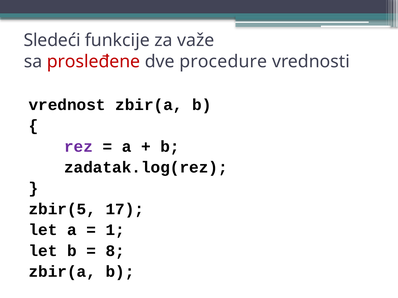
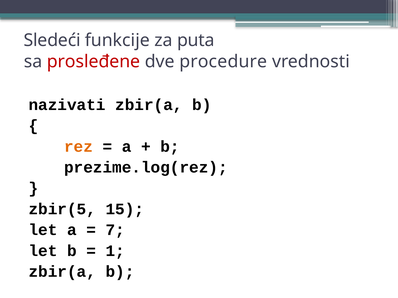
važe: važe -> puta
vrednost: vrednost -> nazivati
rez colour: purple -> orange
zadatak.log(rez: zadatak.log(rez -> prezime.log(rez
17: 17 -> 15
1: 1 -> 7
8: 8 -> 1
